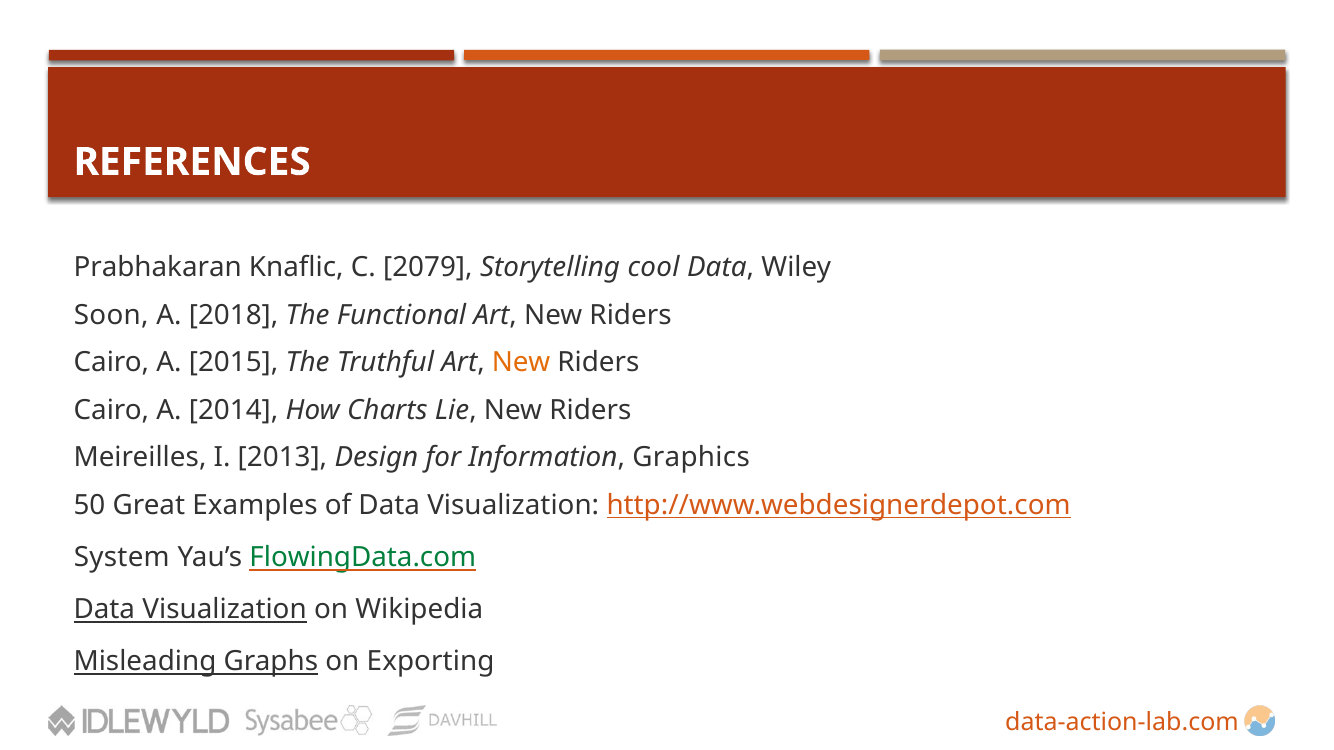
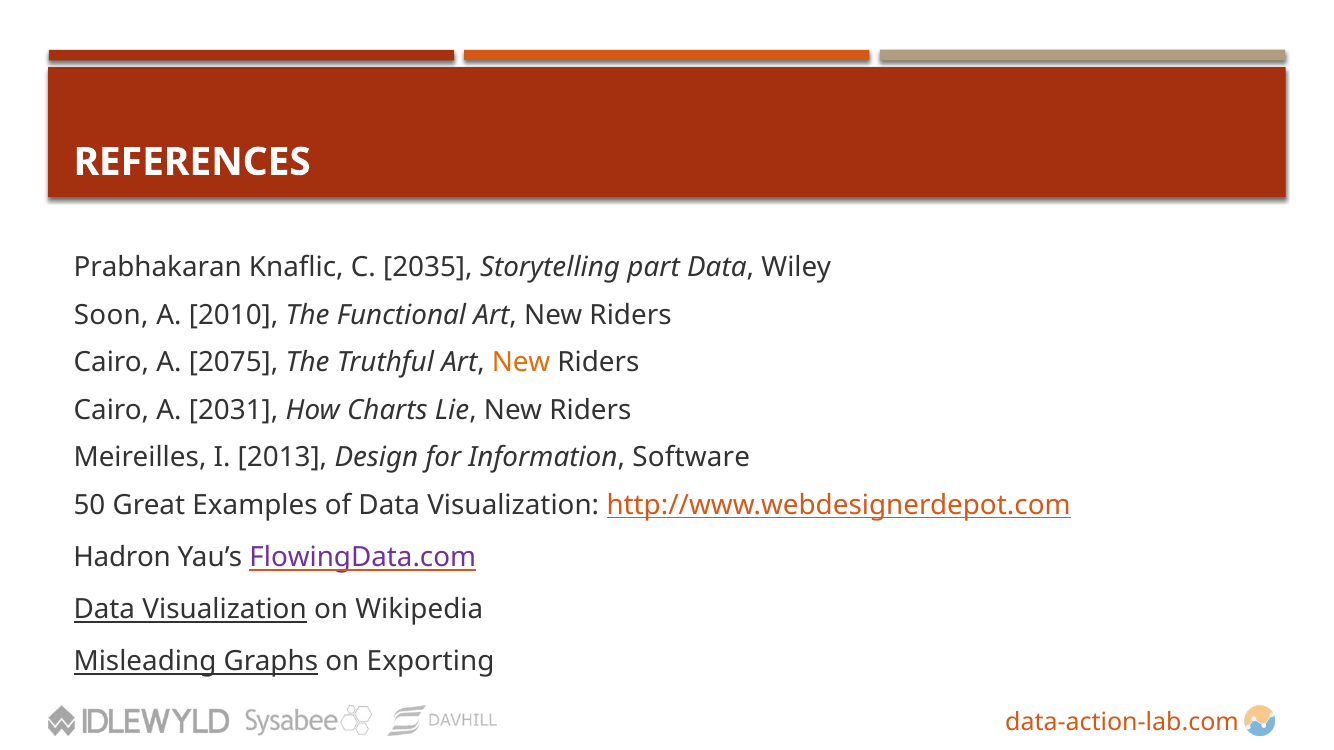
2079: 2079 -> 2035
cool: cool -> part
2018: 2018 -> 2010
2015: 2015 -> 2075
2014: 2014 -> 2031
Graphics: Graphics -> Software
System: System -> Hadron
FlowingData.com colour: green -> purple
